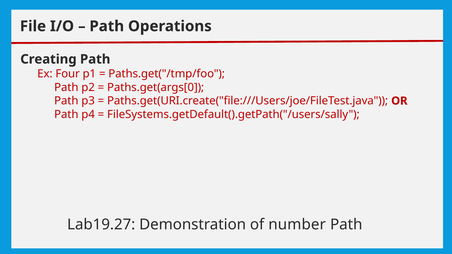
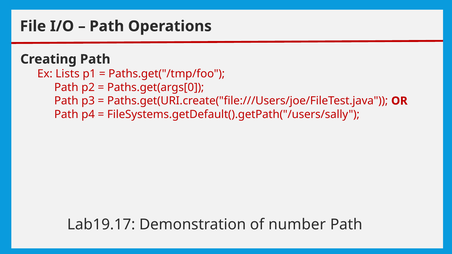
Four: Four -> Lists
Lab19.27: Lab19.27 -> Lab19.17
